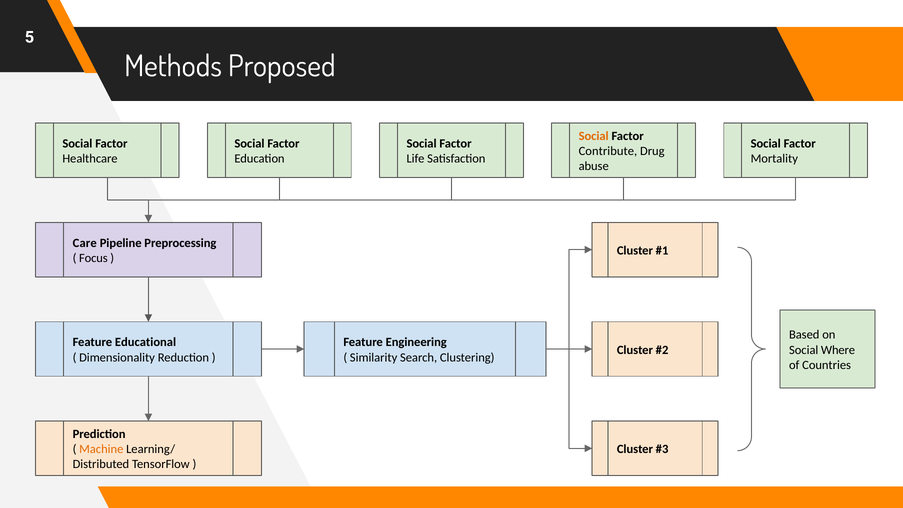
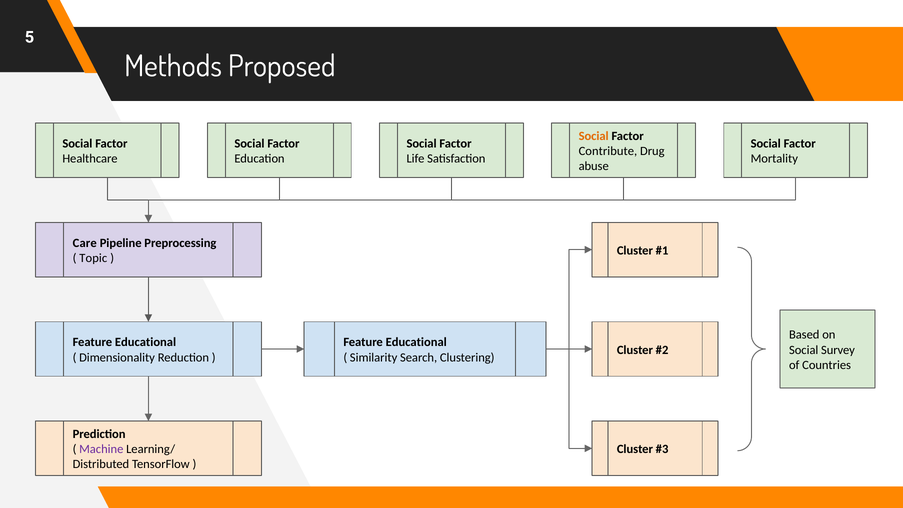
Focus: Focus -> Topic
Engineering at (416, 342): Engineering -> Educational
Where: Where -> Survey
Machine colour: orange -> purple
